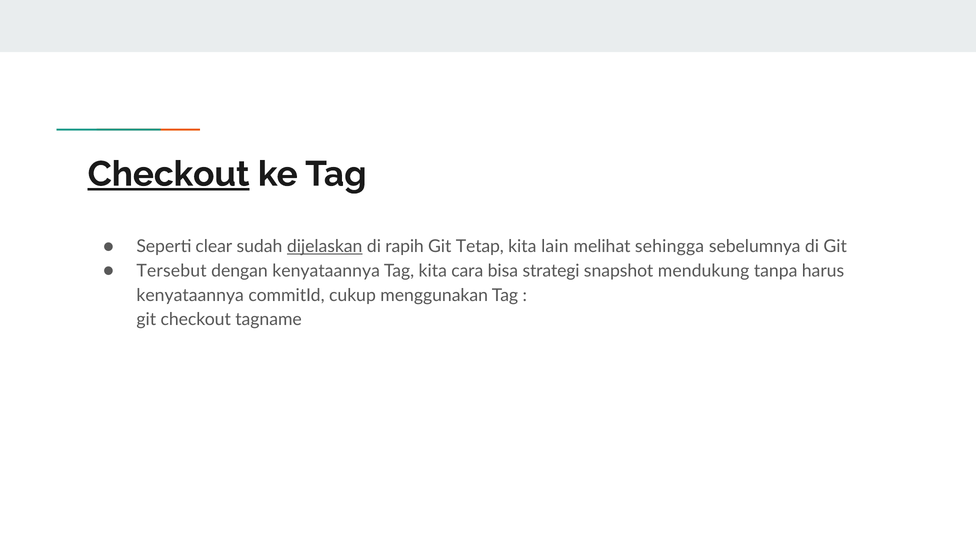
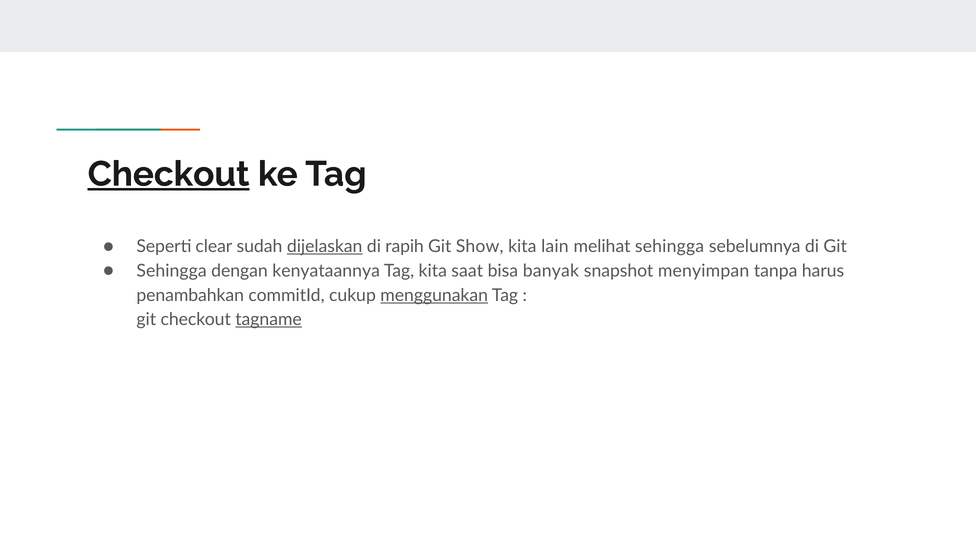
Tetap: Tetap -> Show
Tersebut at (172, 271): Tersebut -> Sehingga
cara: cara -> saat
strategi: strategi -> banyak
mendukung: mendukung -> menyimpan
kenyataannya at (190, 295): kenyataannya -> penambahkan
menggunakan underline: none -> present
tagname underline: none -> present
